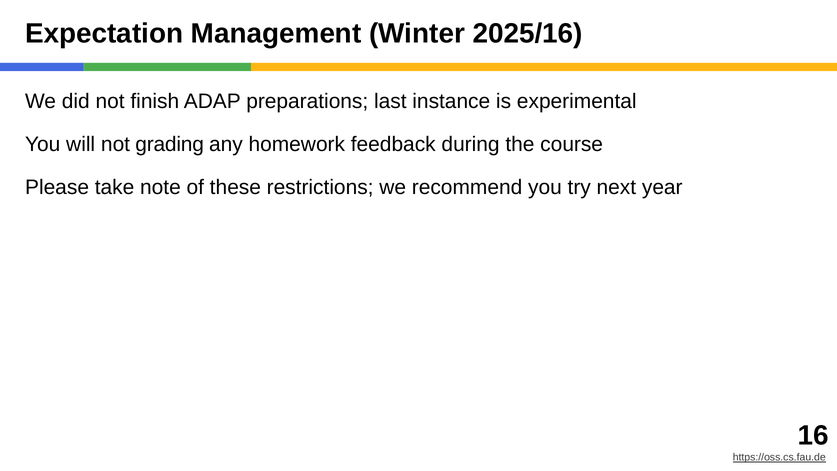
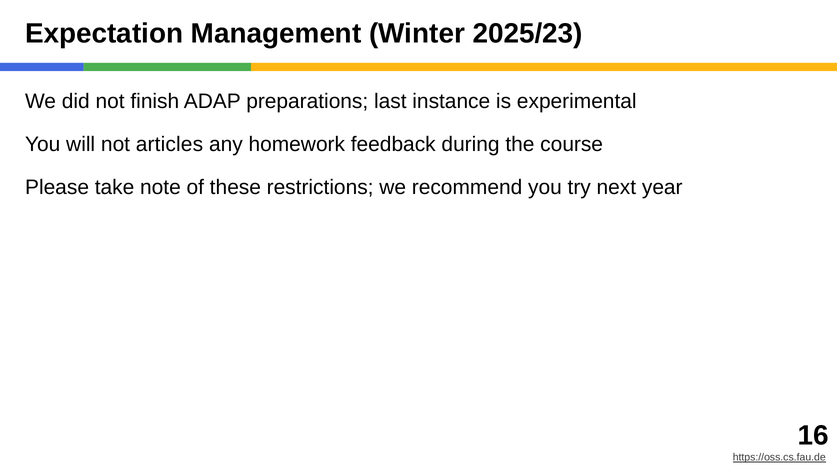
2025/16: 2025/16 -> 2025/23
grading: grading -> articles
